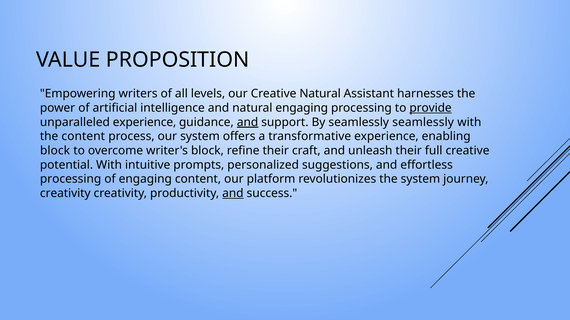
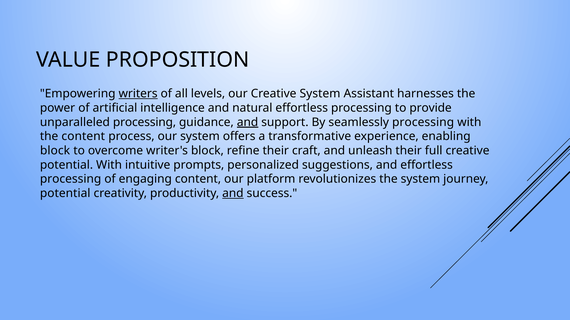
writers underline: none -> present
Creative Natural: Natural -> System
natural engaging: engaging -> effortless
provide underline: present -> none
unparalleled experience: experience -> processing
seamlessly seamlessly: seamlessly -> processing
creativity at (65, 194): creativity -> potential
